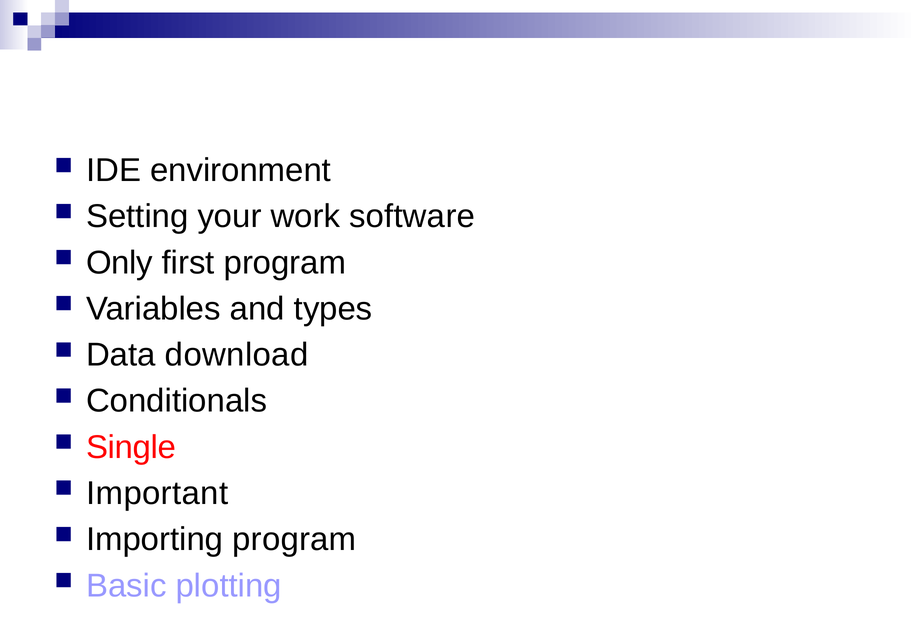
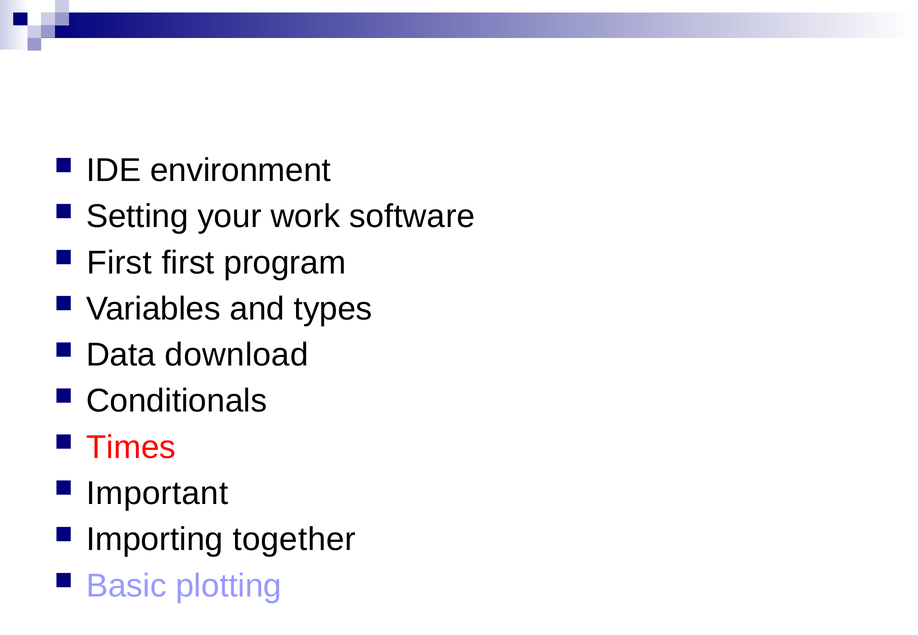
Only at (120, 263): Only -> First
Single: Single -> Times
Importing program: program -> together
